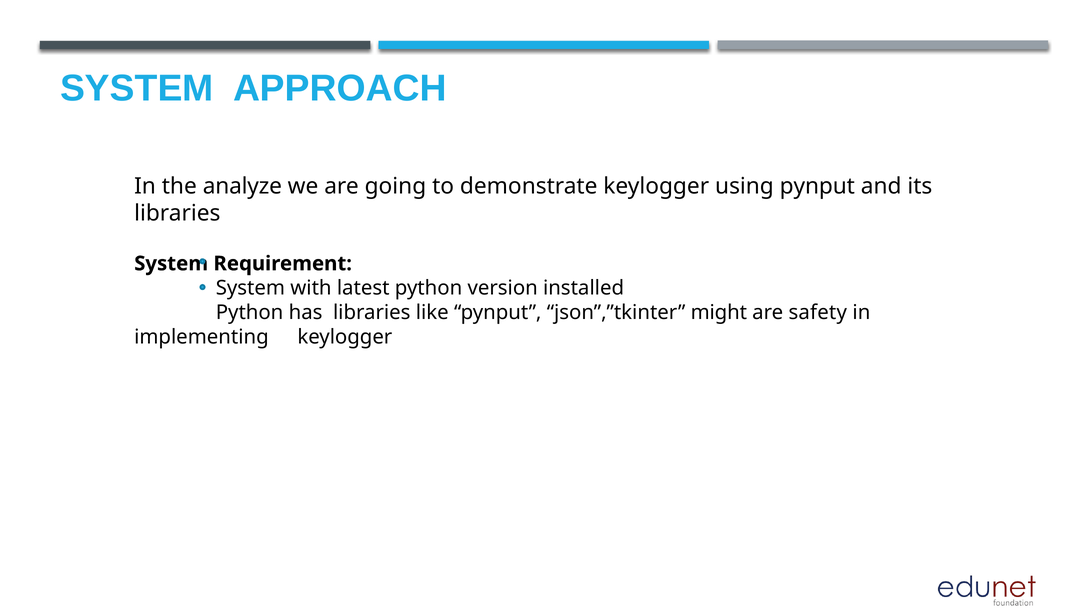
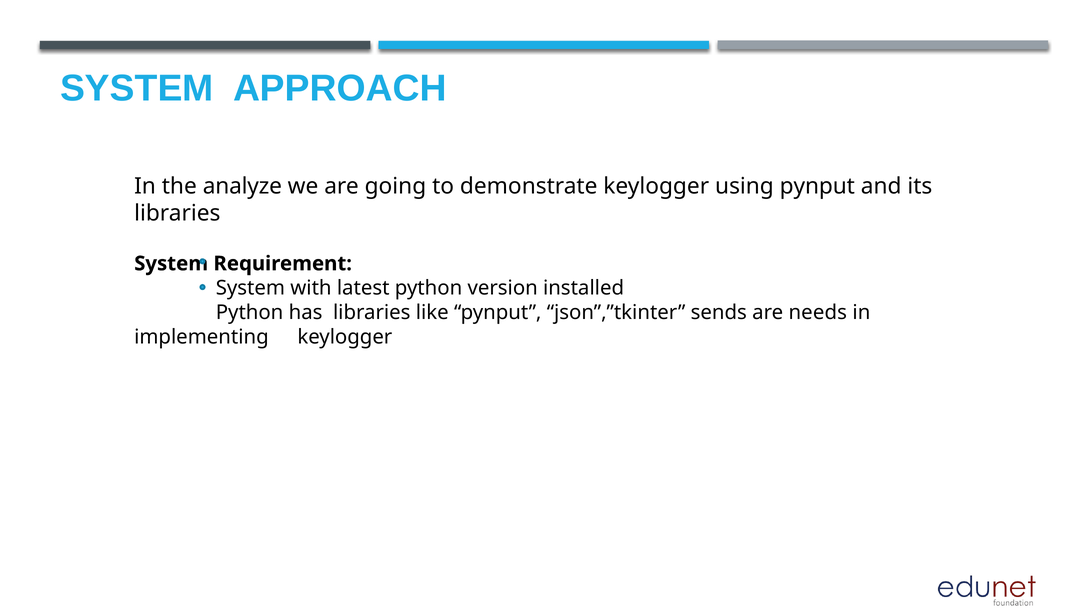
might: might -> sends
safety: safety -> needs
